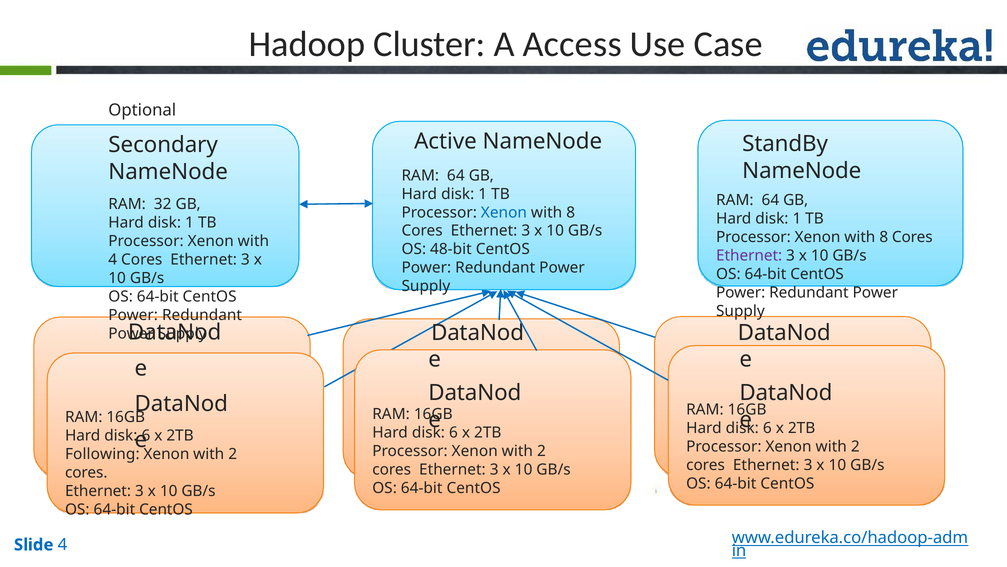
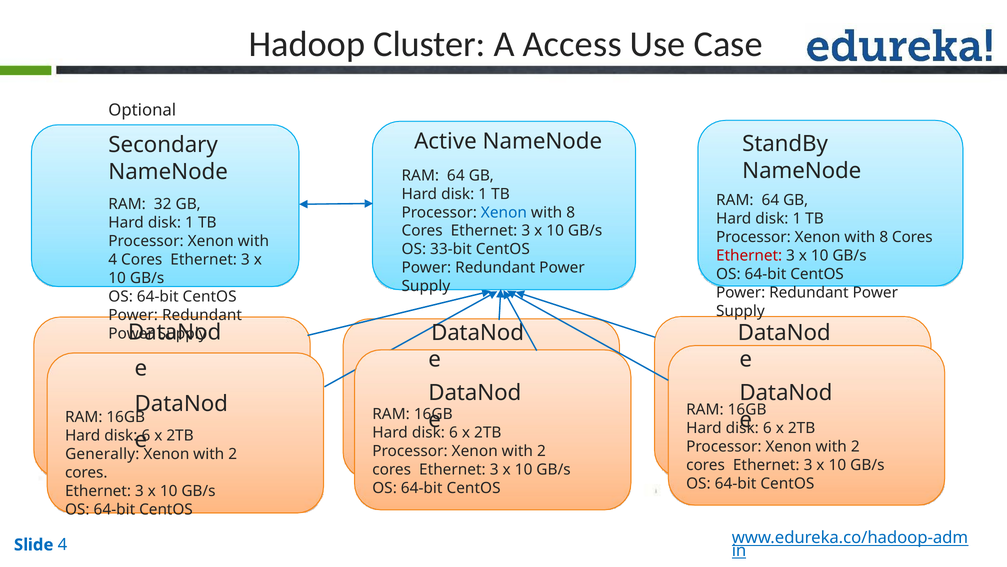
48-bit: 48-bit -> 33-bit
Ethernet at (749, 255) colour: purple -> red
Following: Following -> Generally
